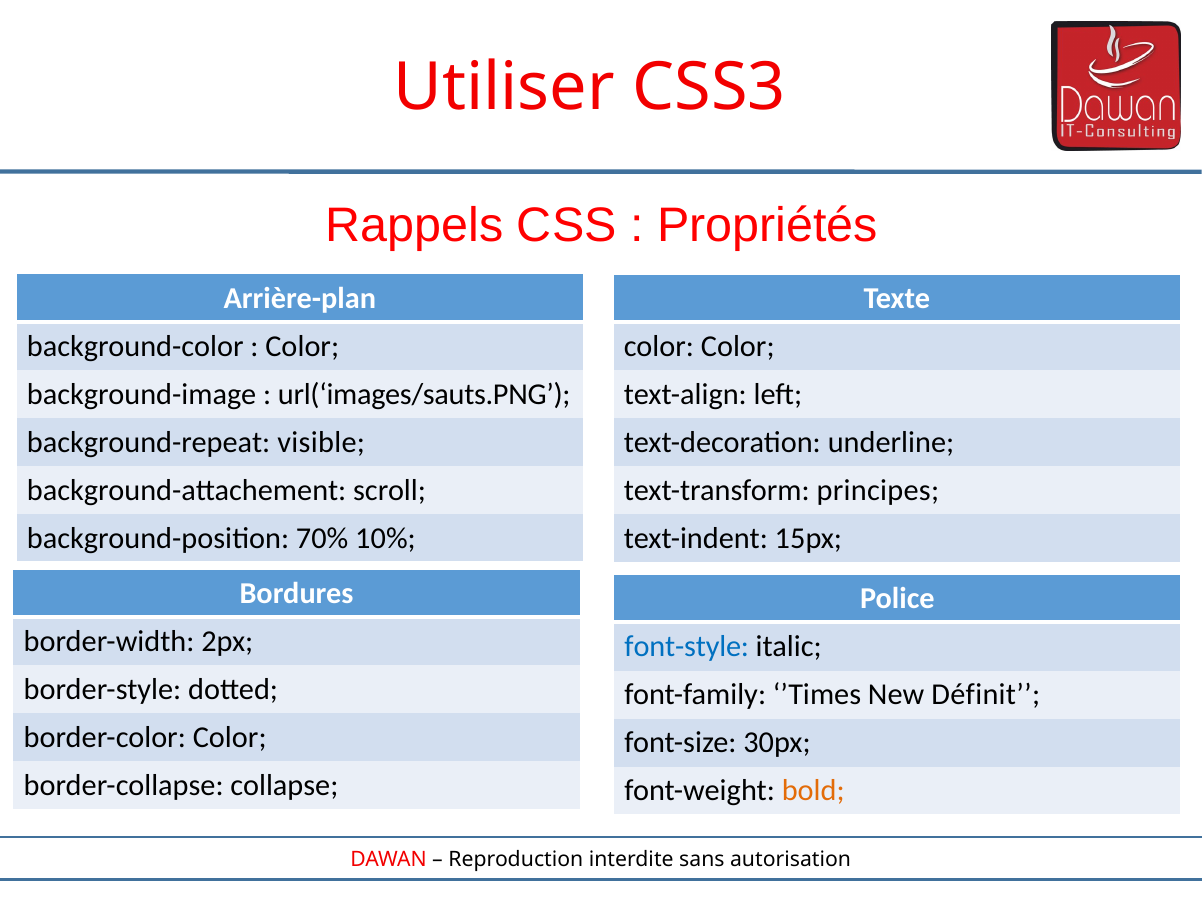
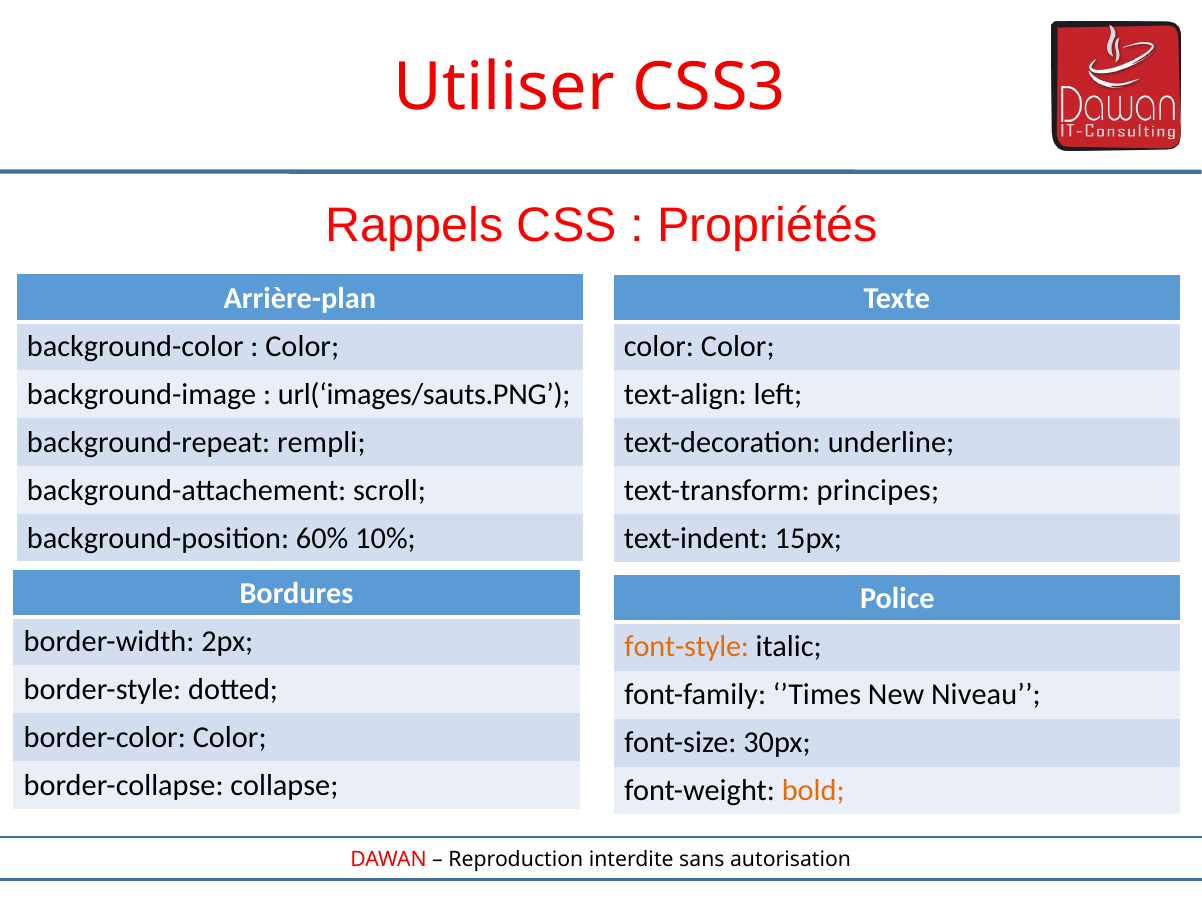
visible: visible -> rempli
70%: 70% -> 60%
font-style colour: blue -> orange
Définit: Définit -> Niveau
